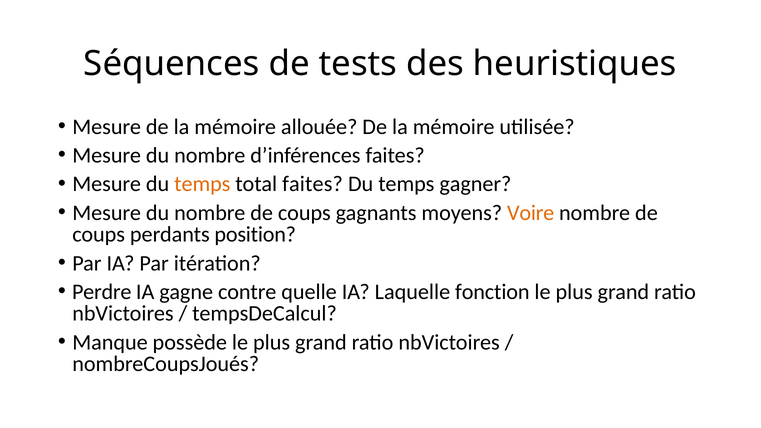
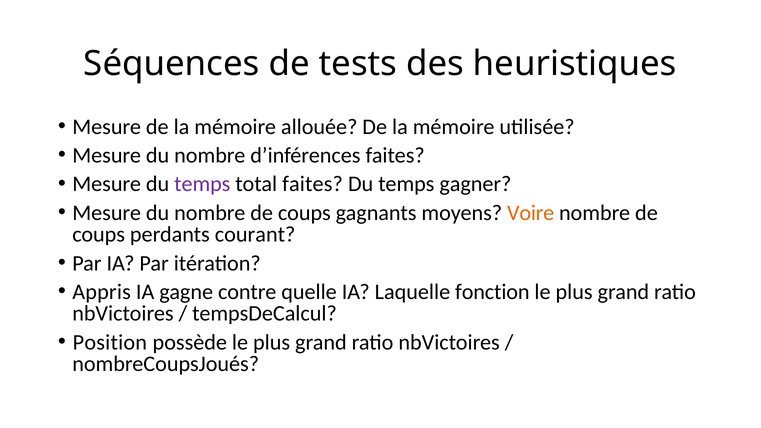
temps at (202, 184) colour: orange -> purple
position: position -> courant
Perdre: Perdre -> Appris
Manque: Manque -> Position
